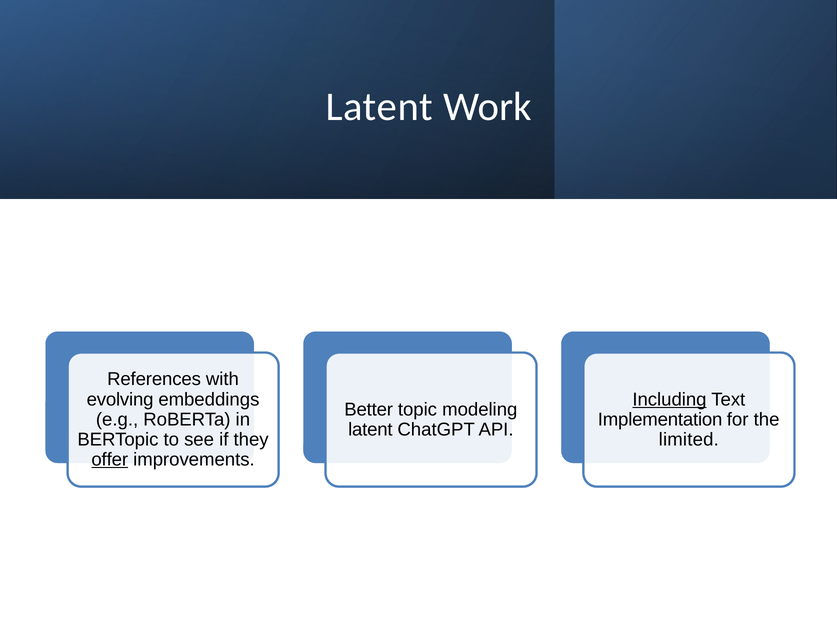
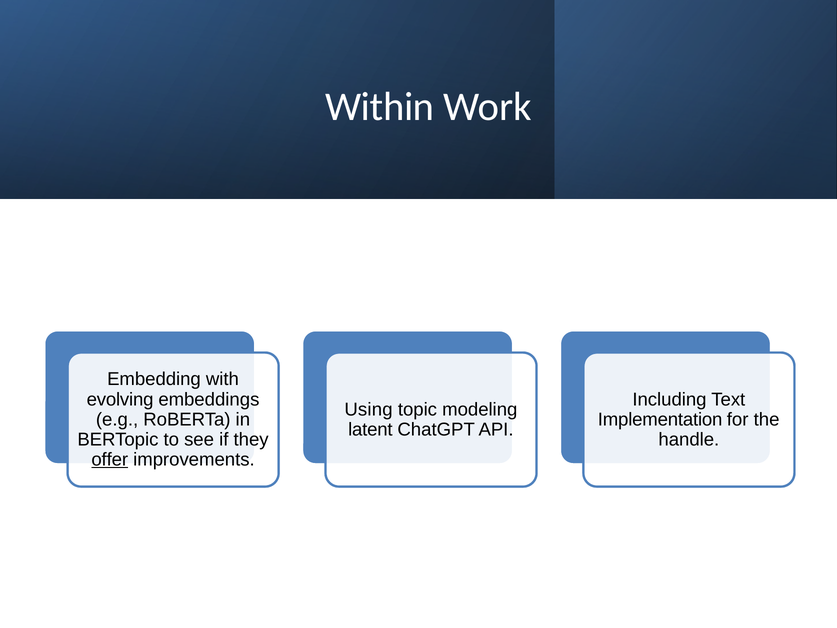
Latent at (379, 107): Latent -> Within
References: References -> Embedding
Including underline: present -> none
Better: Better -> Using
limited: limited -> handle
